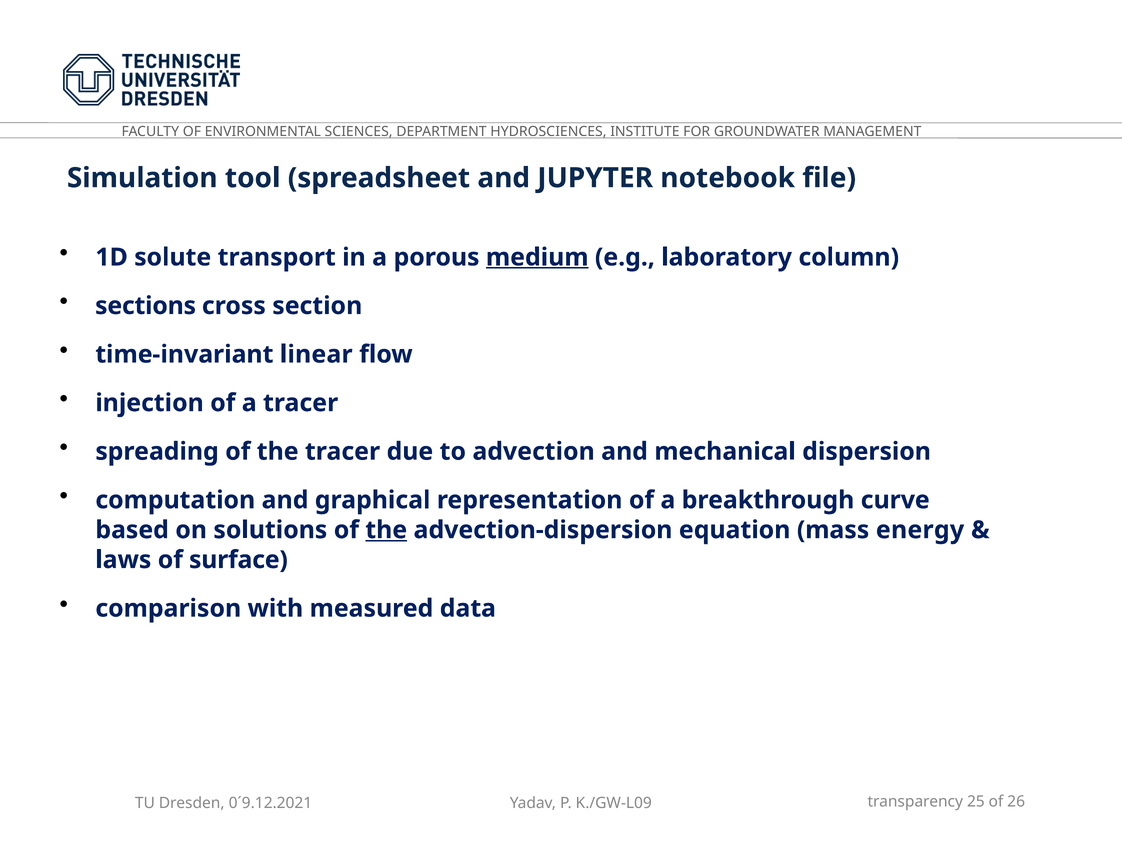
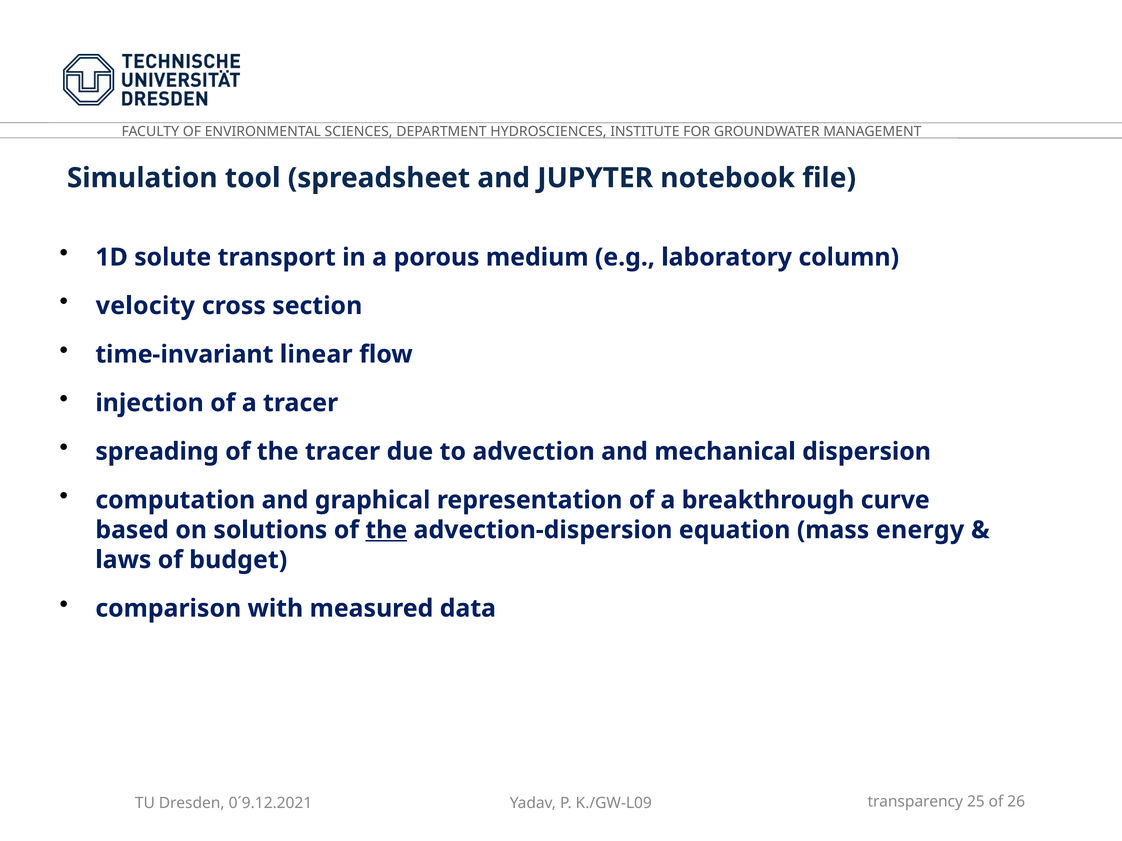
medium underline: present -> none
sections: sections -> velocity
surface: surface -> budget
